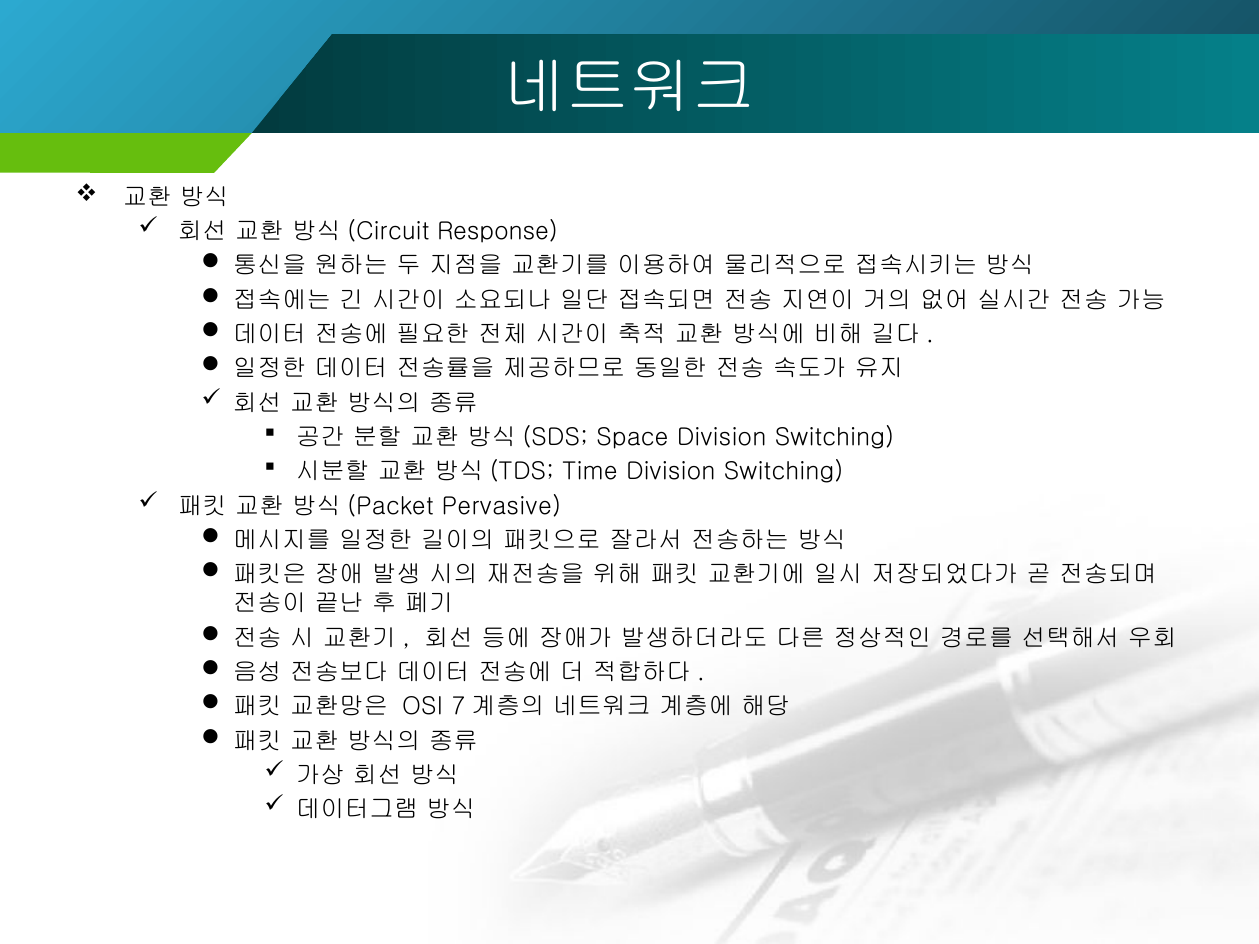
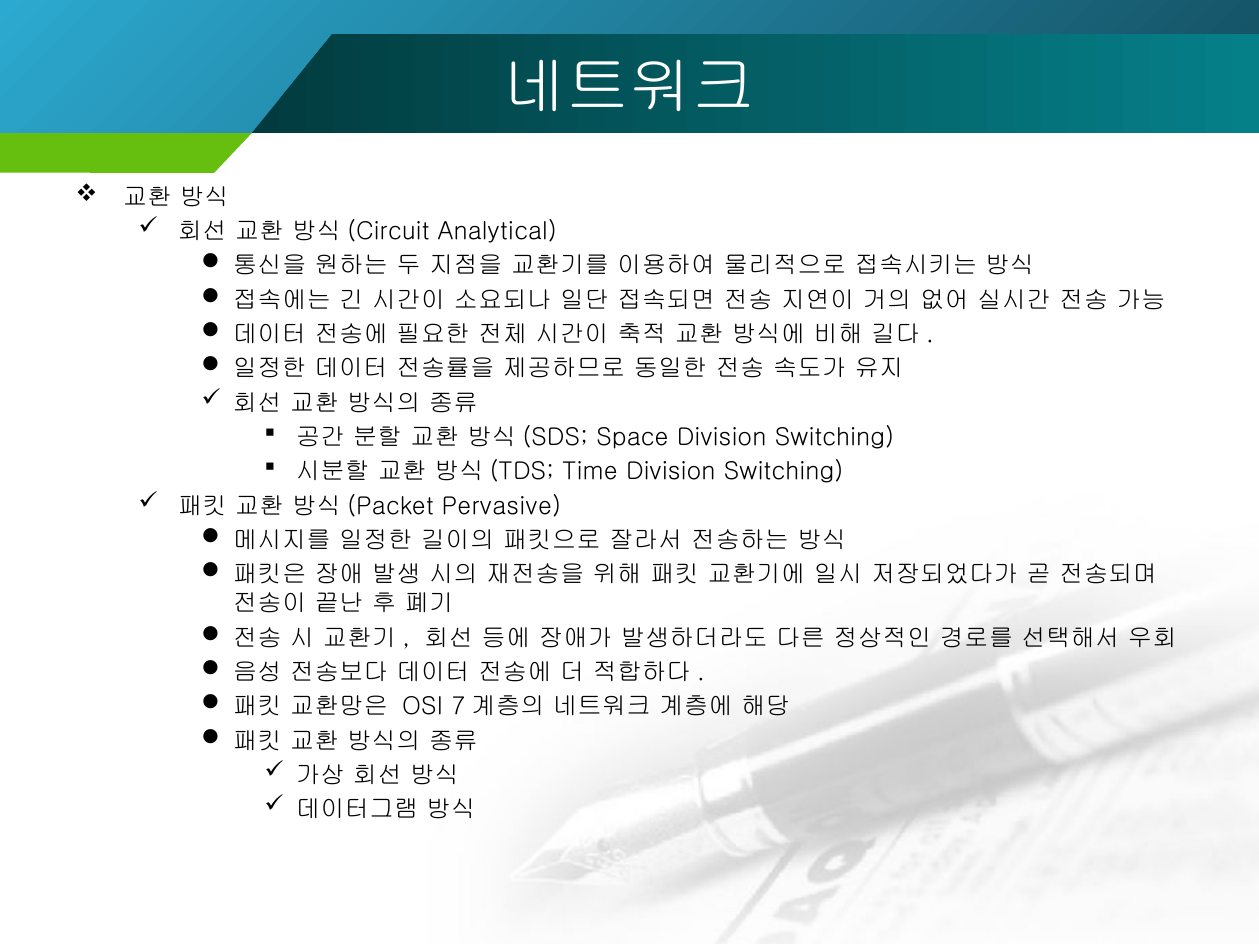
Response: Response -> Analytical
